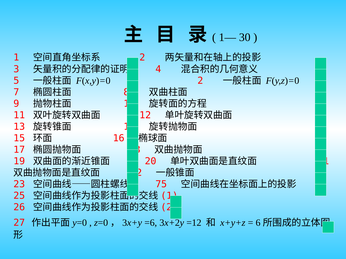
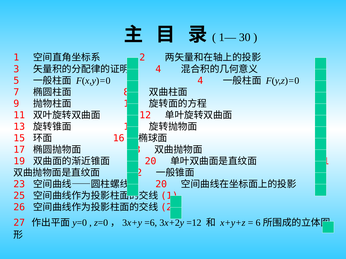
F(x,y)=0 2: 2 -> 4
75 at (161, 185): 75 -> 20
